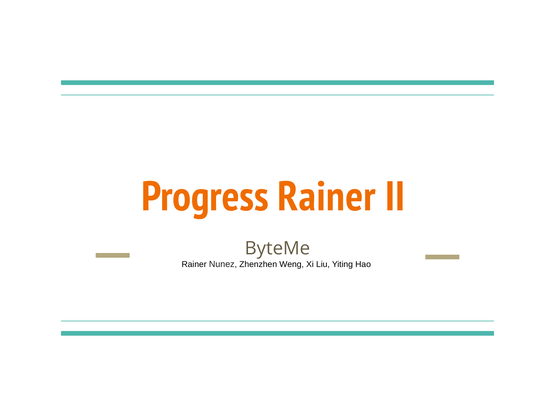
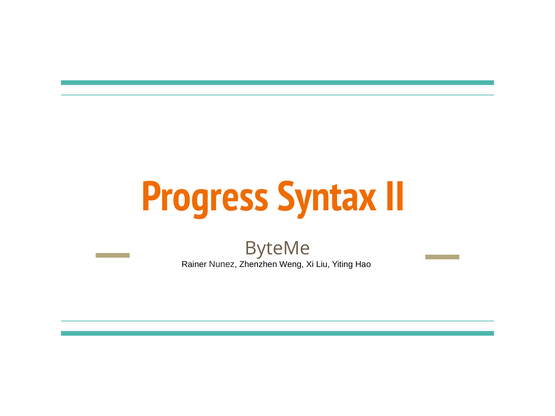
Progress Rainer: Rainer -> Syntax
